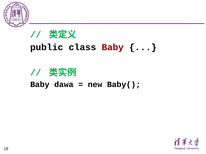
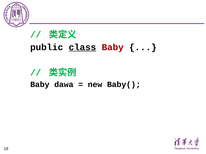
class underline: none -> present
